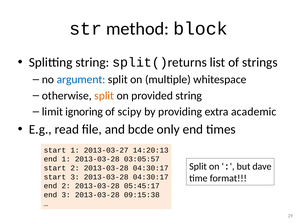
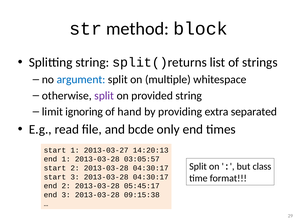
split at (104, 95) colour: orange -> purple
scipy: scipy -> hand
academic: academic -> separated
dave: dave -> class
